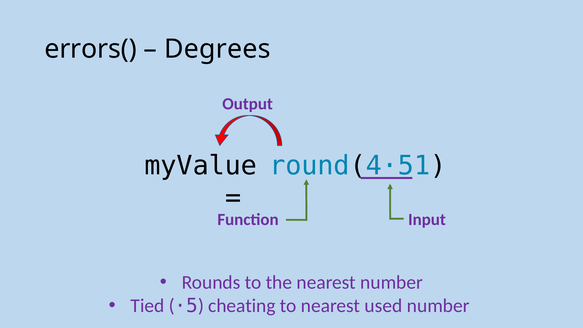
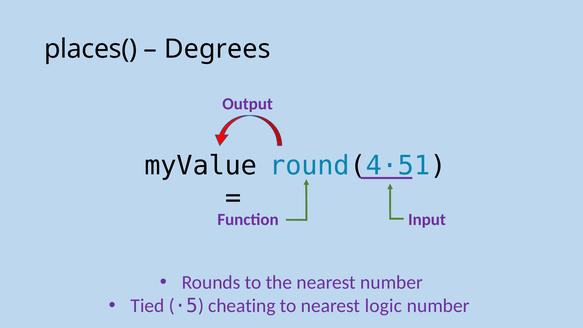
errors(: errors( -> places(
used: used -> logic
